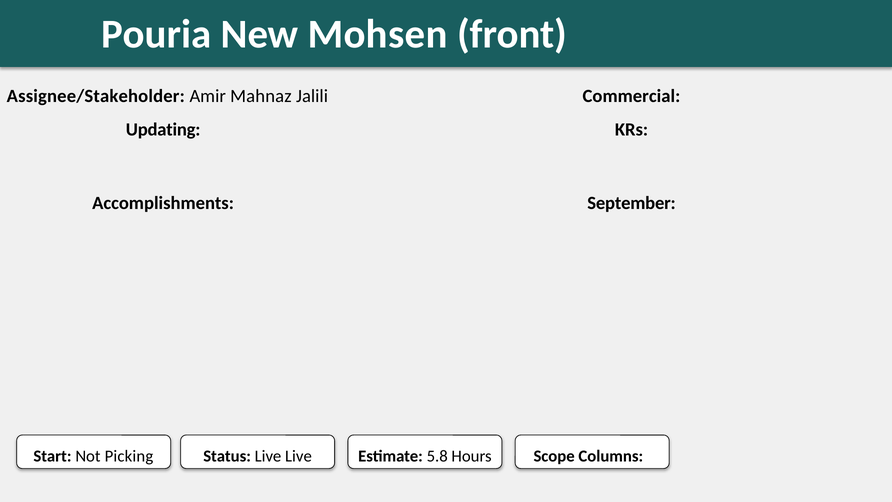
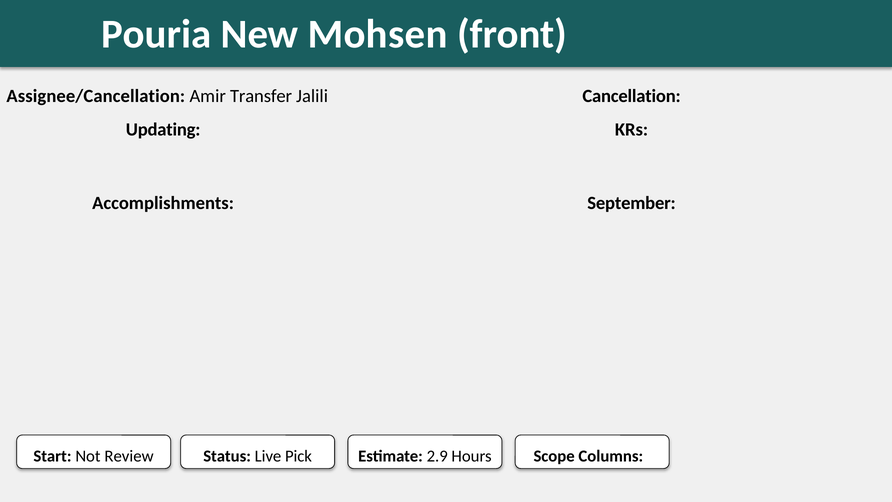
Assignee/Stakeholder: Assignee/Stakeholder -> Assignee/Cancellation
Mahnaz: Mahnaz -> Transfer
Commercial: Commercial -> Cancellation
Picking: Picking -> Review
Live Live: Live -> Pick
5.8: 5.8 -> 2.9
